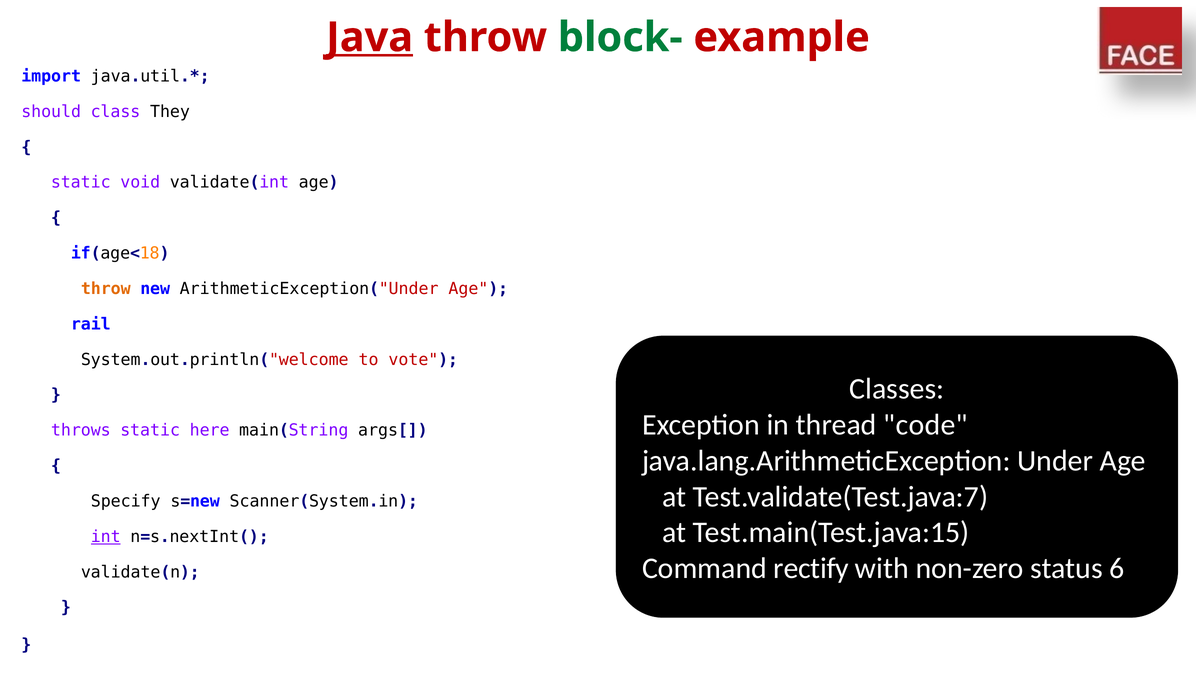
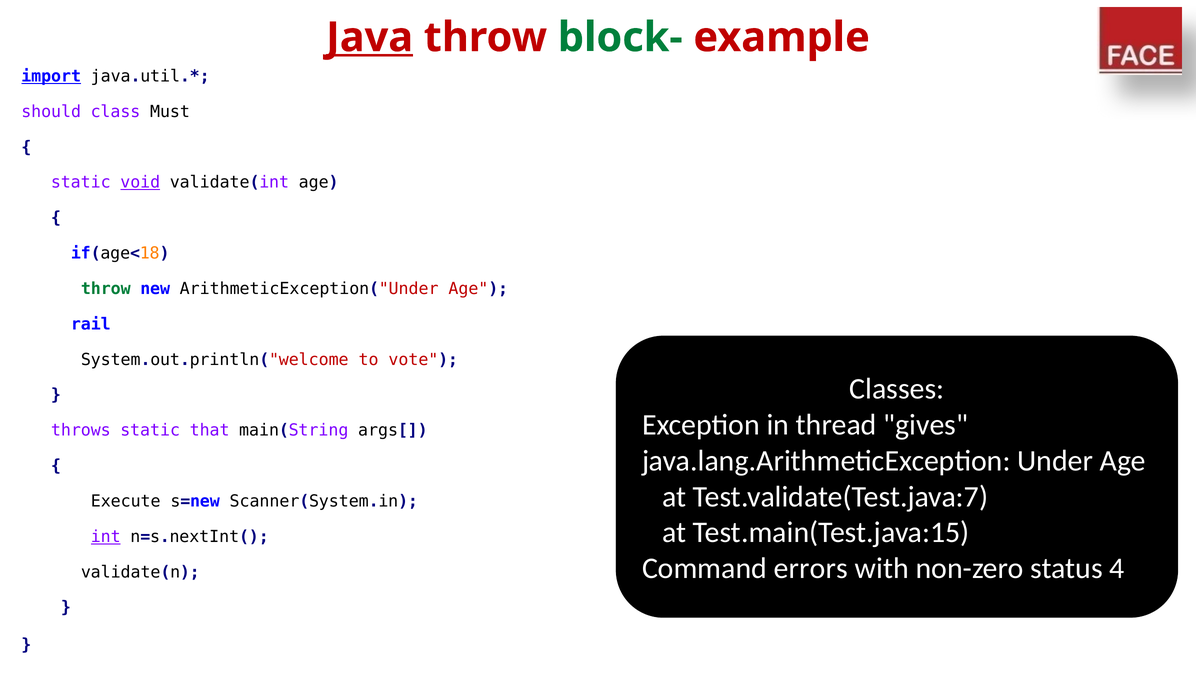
import underline: none -> present
They: They -> Must
void underline: none -> present
throw at (106, 289) colour: orange -> green
code: code -> gives
here: here -> that
Specify: Specify -> Execute
rectify: rectify -> errors
6: 6 -> 4
